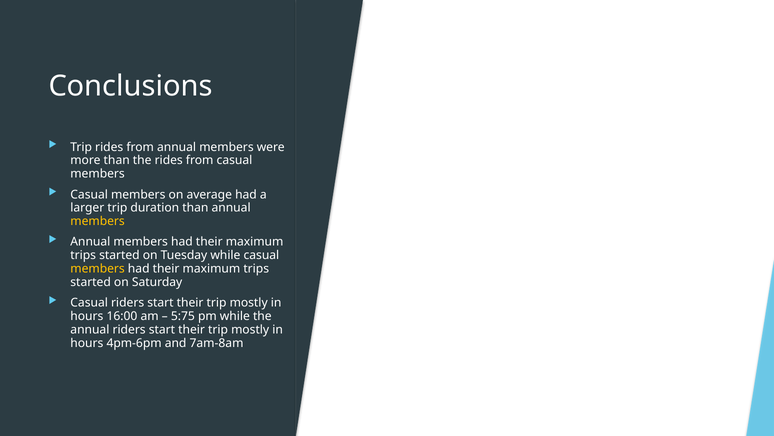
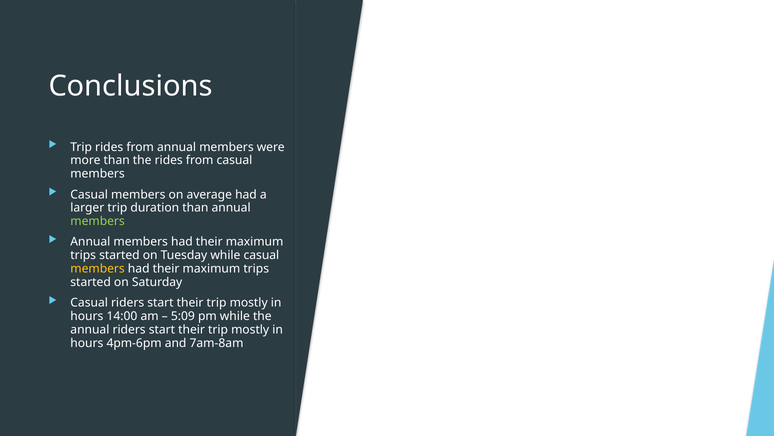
members at (98, 221) colour: yellow -> light green
16:00: 16:00 -> 14:00
5:75: 5:75 -> 5:09
